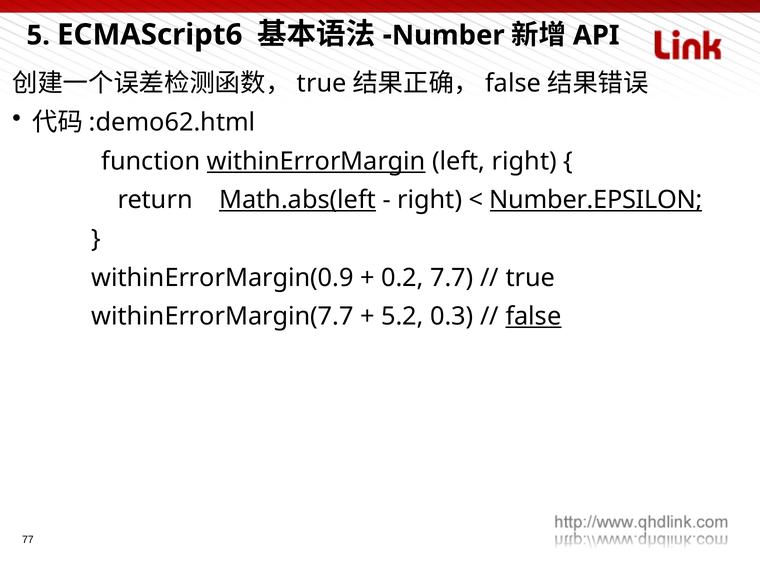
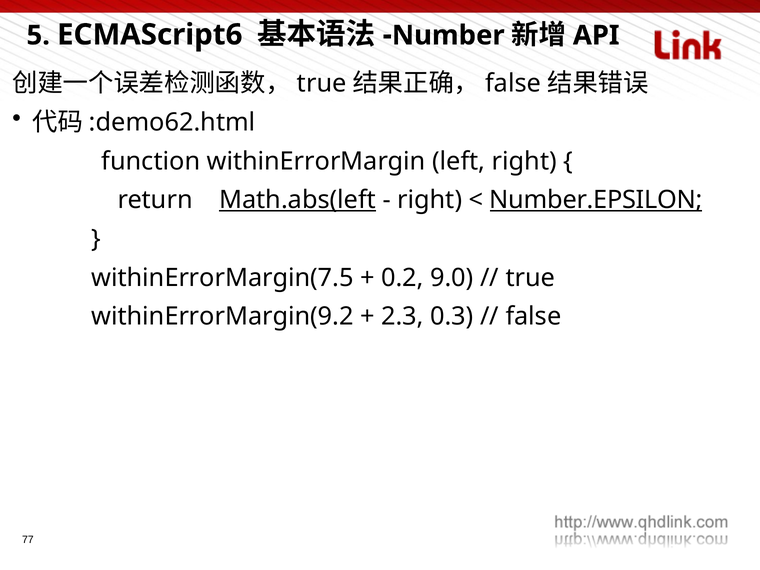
withinErrorMargin underline: present -> none
withinErrorMargin(0.9: withinErrorMargin(0.9 -> withinErrorMargin(7.5
7.7: 7.7 -> 9.0
withinErrorMargin(7.7: withinErrorMargin(7.7 -> withinErrorMargin(9.2
5.2: 5.2 -> 2.3
false at (533, 316) underline: present -> none
